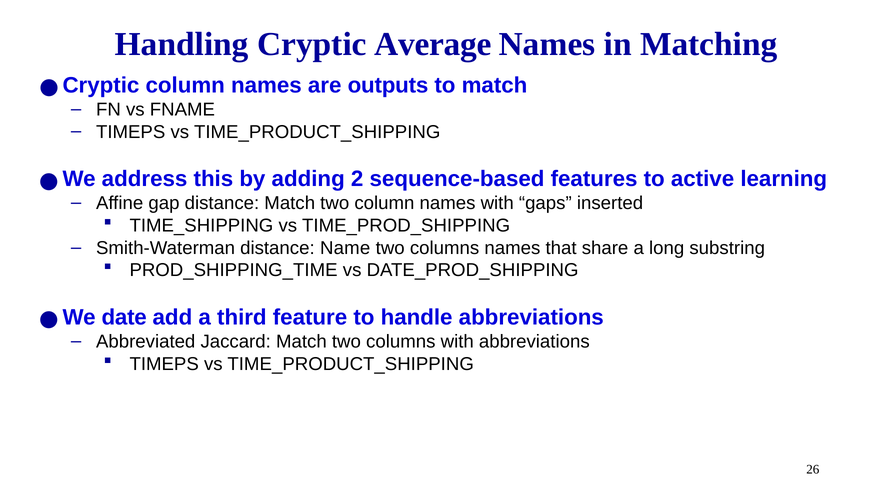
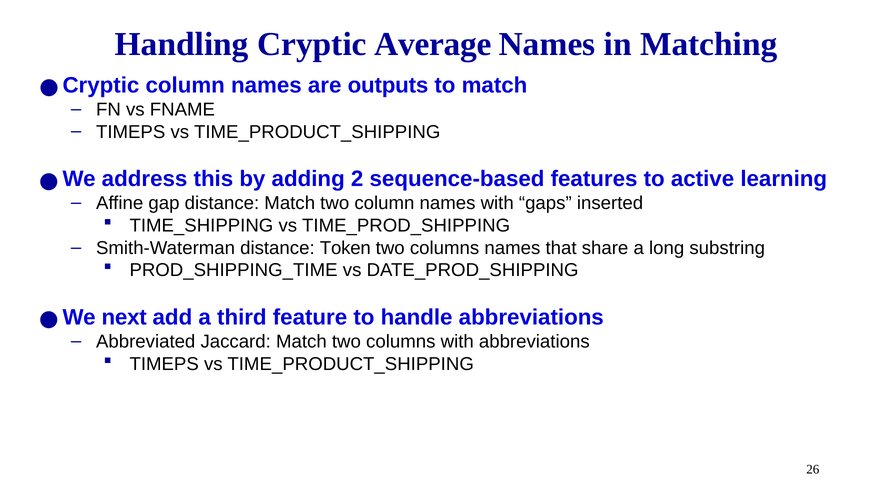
Name: Name -> Token
date: date -> next
